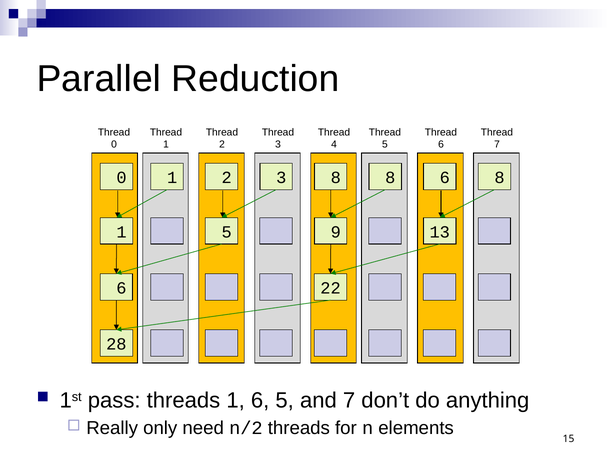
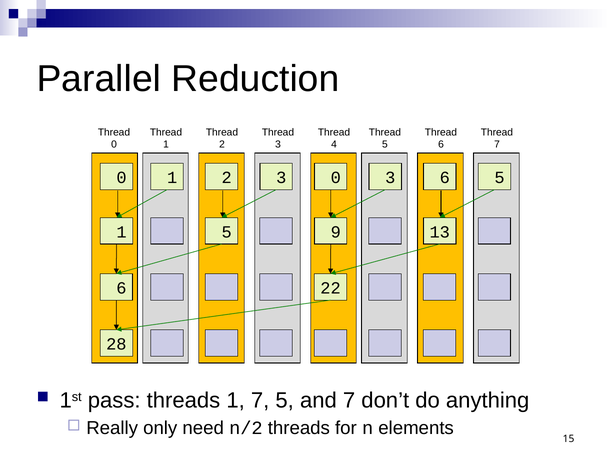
3 8: 8 -> 0
1 8: 8 -> 3
6 8: 8 -> 5
1 6: 6 -> 7
